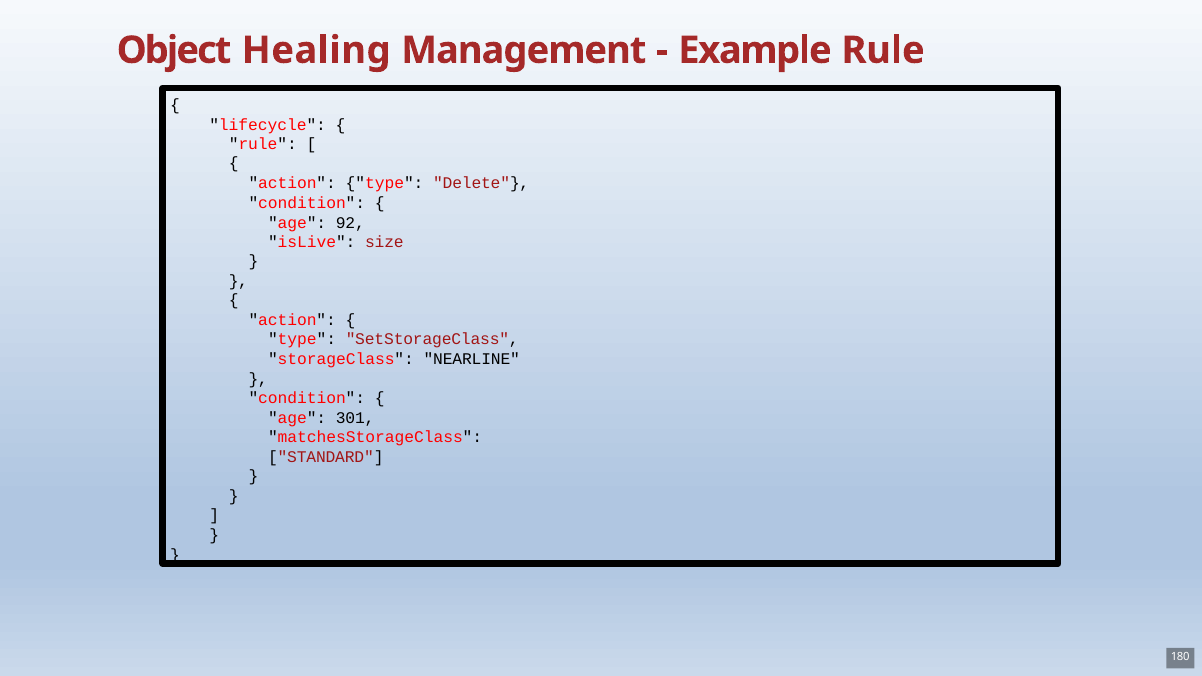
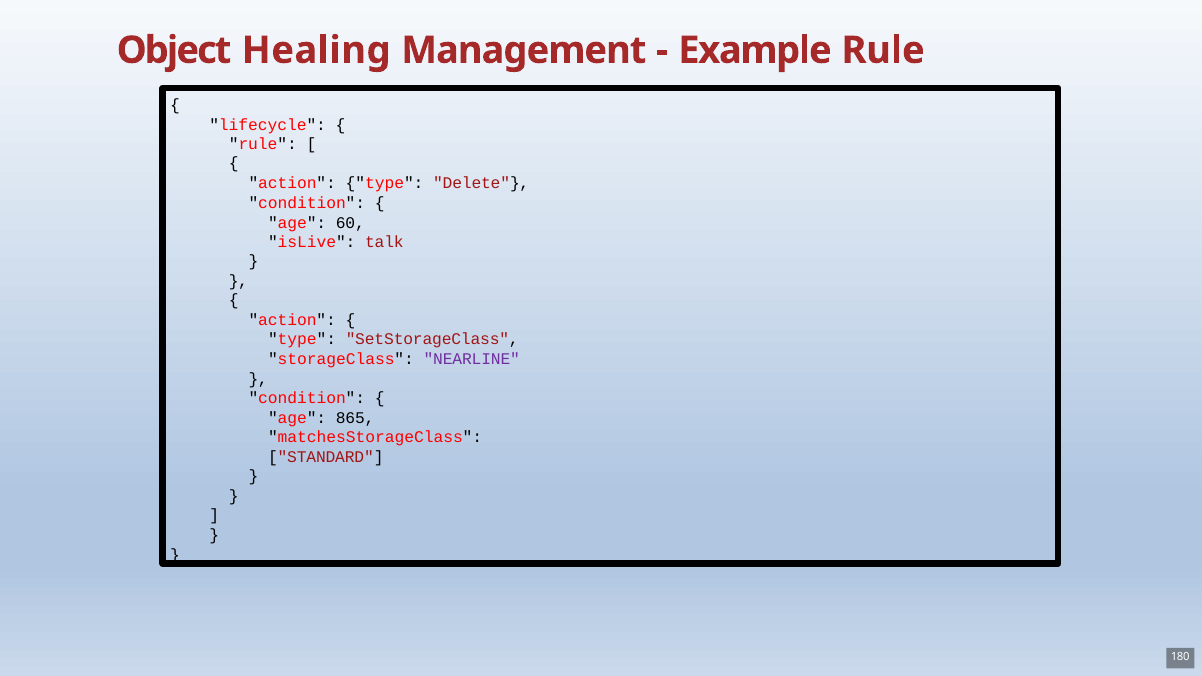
92: 92 -> 60
size: size -> talk
NEARLINE colour: black -> purple
301: 301 -> 865
